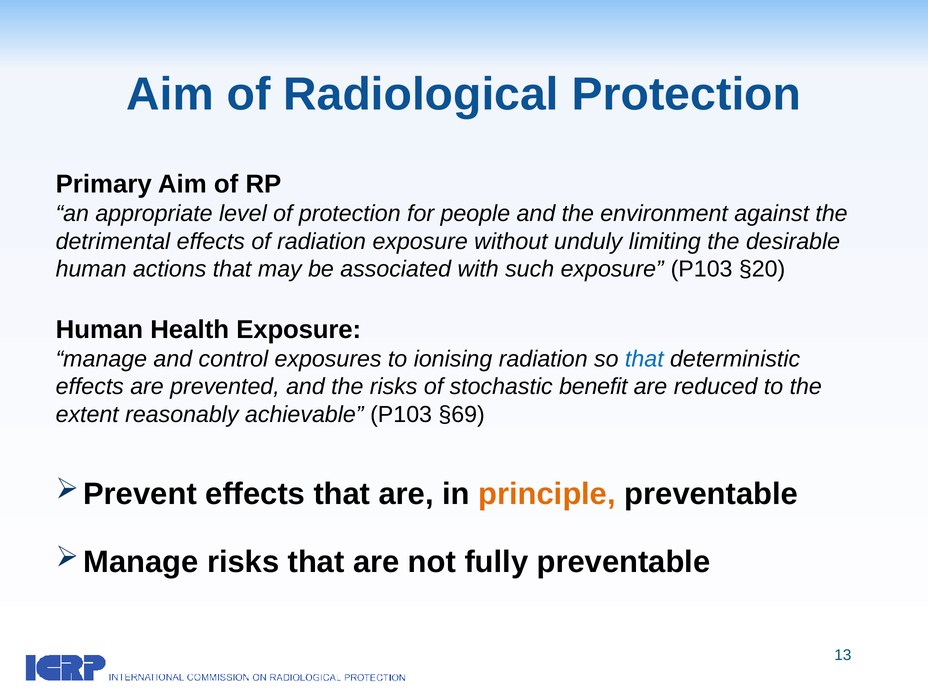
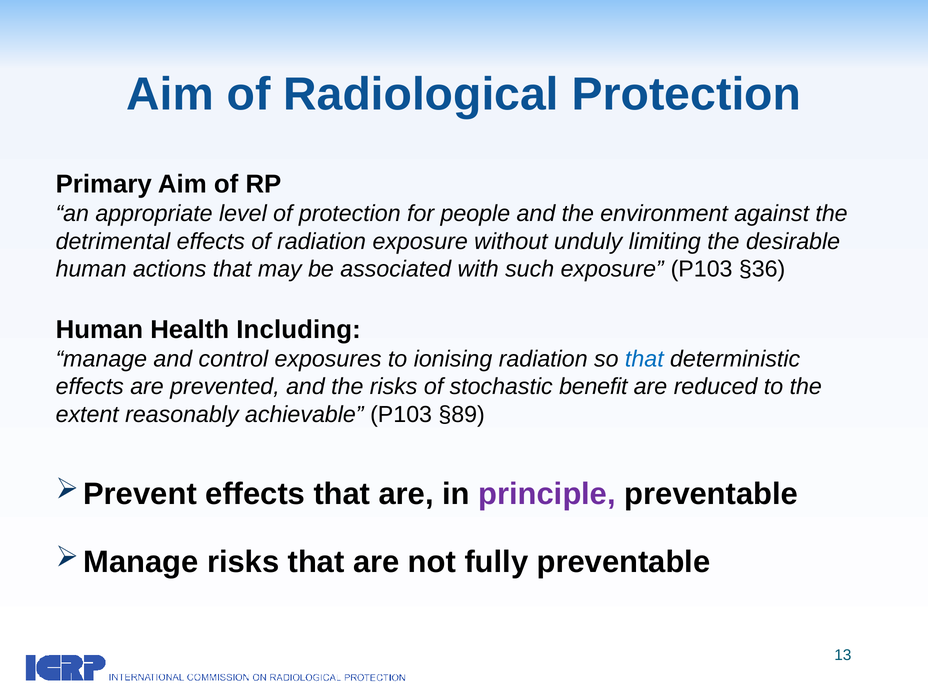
§20: §20 -> §36
Health Exposure: Exposure -> Including
§69: §69 -> §89
principle colour: orange -> purple
